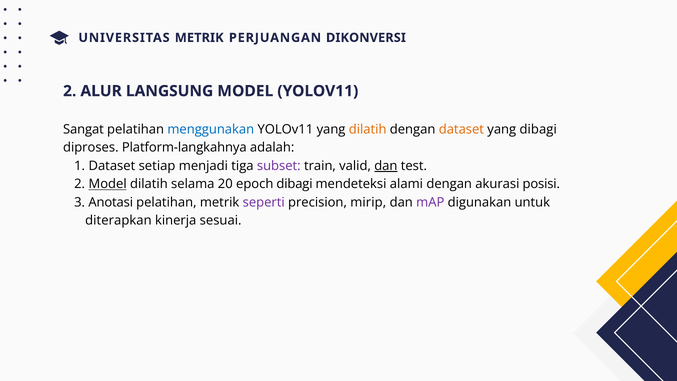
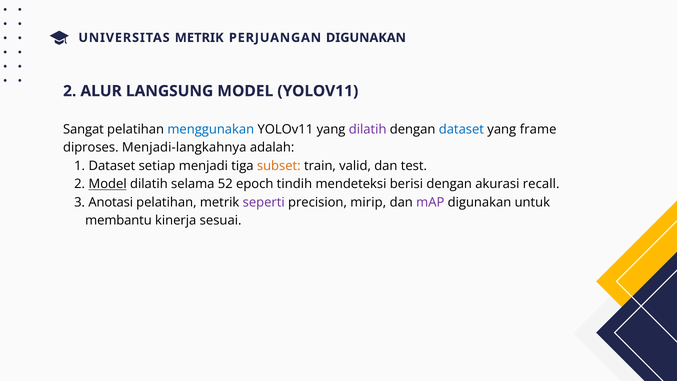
PERJUANGAN DIKONVERSI: DIKONVERSI -> DIGUNAKAN
dilatih at (368, 129) colour: orange -> purple
dataset at (461, 129) colour: orange -> blue
yang dibagi: dibagi -> frame
Platform-langkahnya: Platform-langkahnya -> Menjadi-langkahnya
subset colour: purple -> orange
dan at (386, 166) underline: present -> none
20: 20 -> 52
epoch dibagi: dibagi -> tindih
alami: alami -> berisi
posisi: posisi -> recall
diterapkan: diterapkan -> membantu
